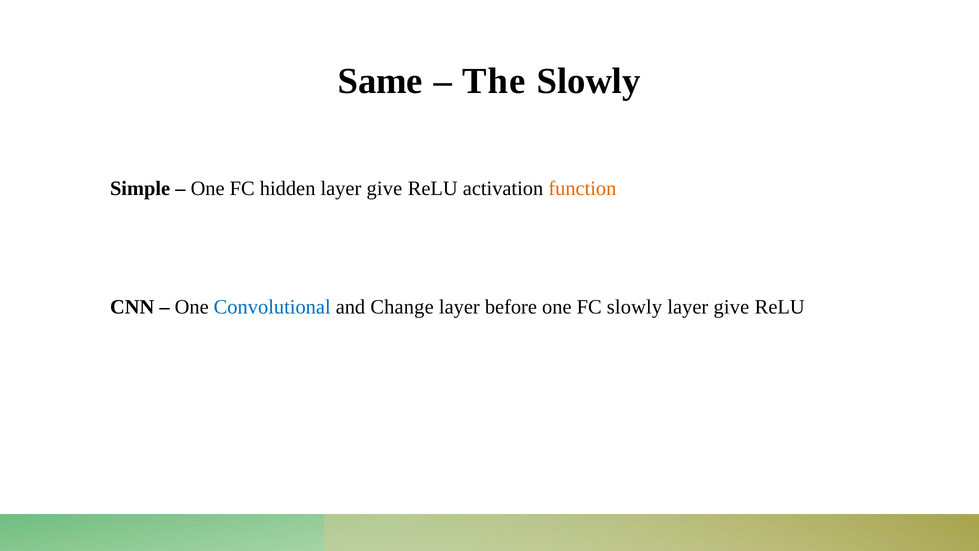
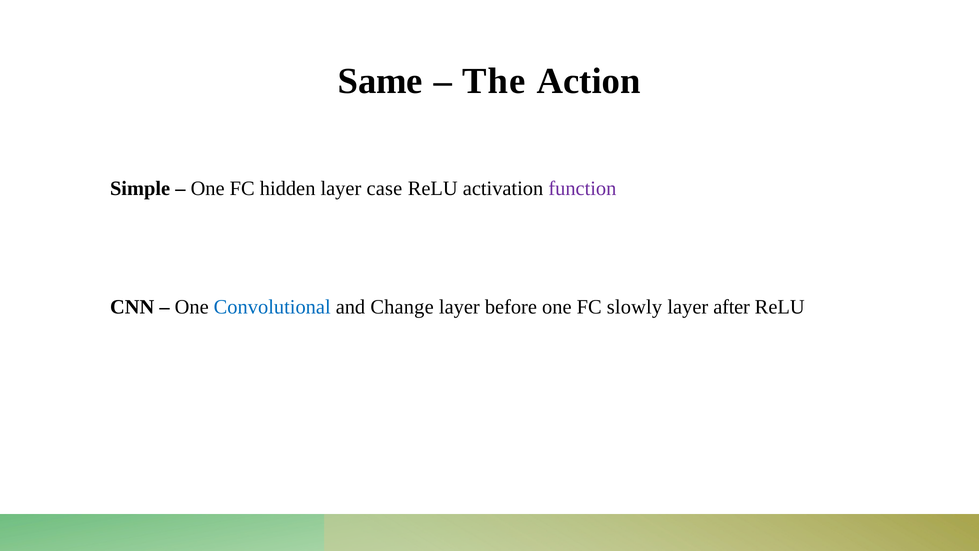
The Slowly: Slowly -> Action
hidden layer give: give -> case
function colour: orange -> purple
give at (731, 307): give -> after
